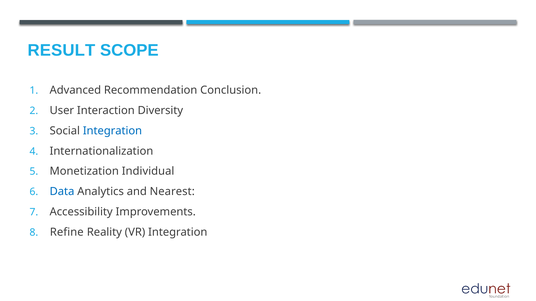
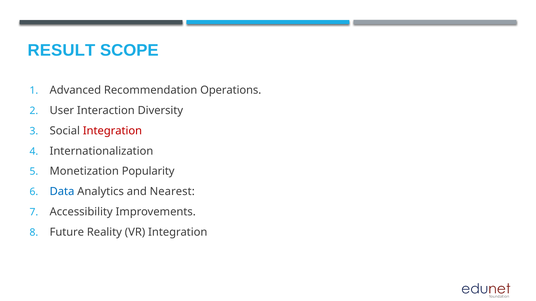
Conclusion: Conclusion -> Operations
Integration at (112, 131) colour: blue -> red
Individual: Individual -> Popularity
Refine: Refine -> Future
